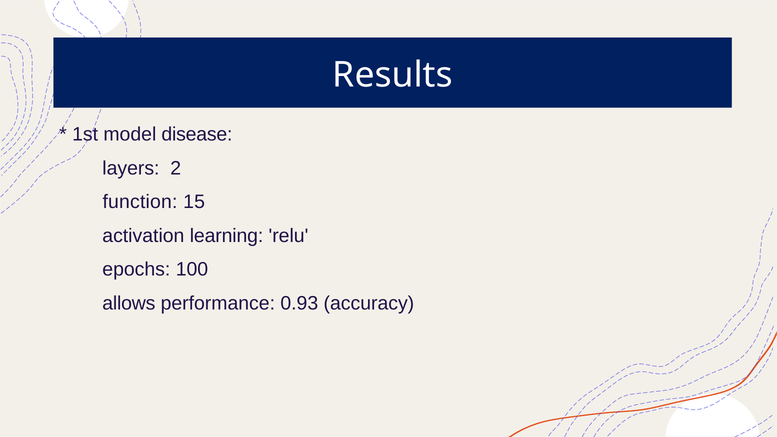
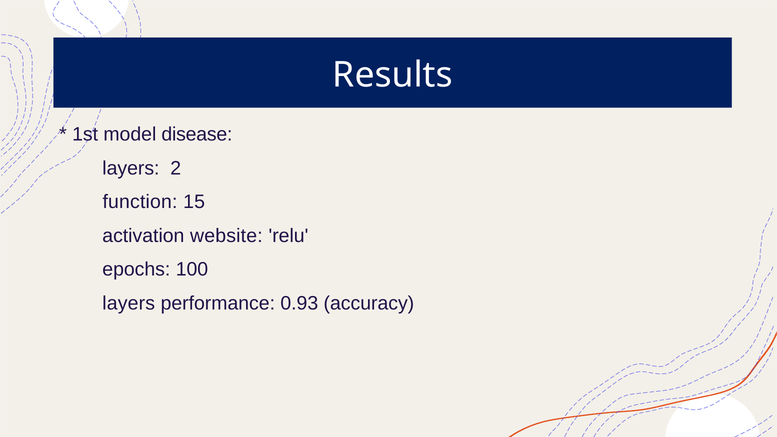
learning: learning -> website
allows at (129, 303): allows -> layers
